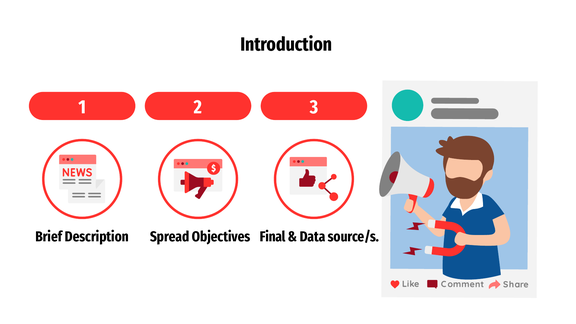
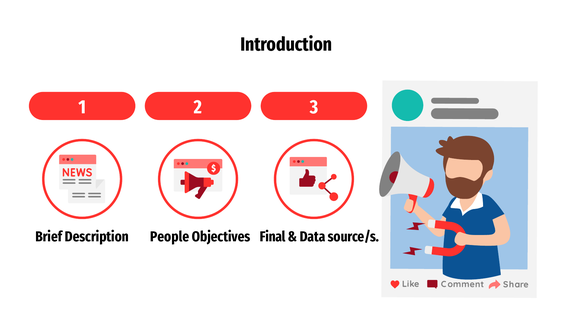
Spread: Spread -> People
